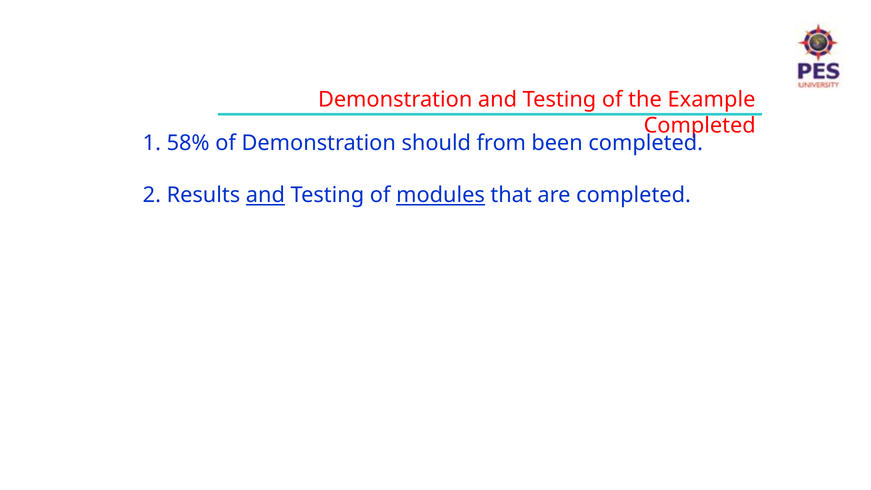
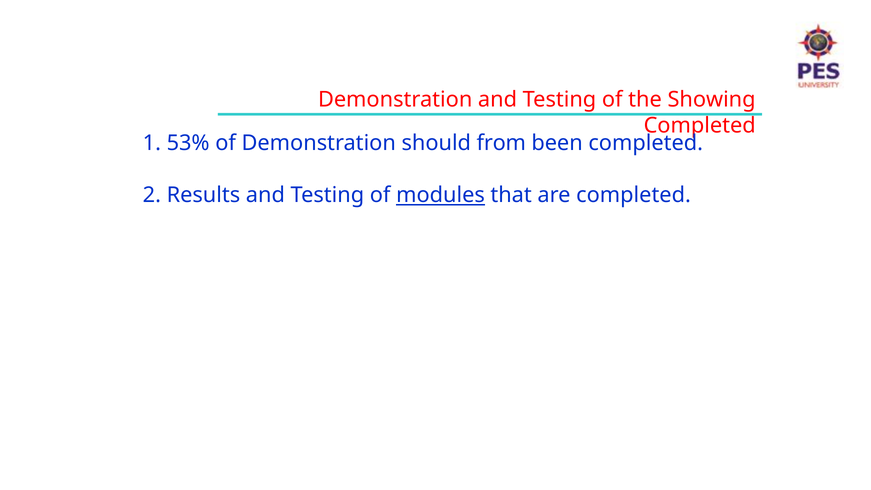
Example: Example -> Showing
58%: 58% -> 53%
and at (265, 195) underline: present -> none
